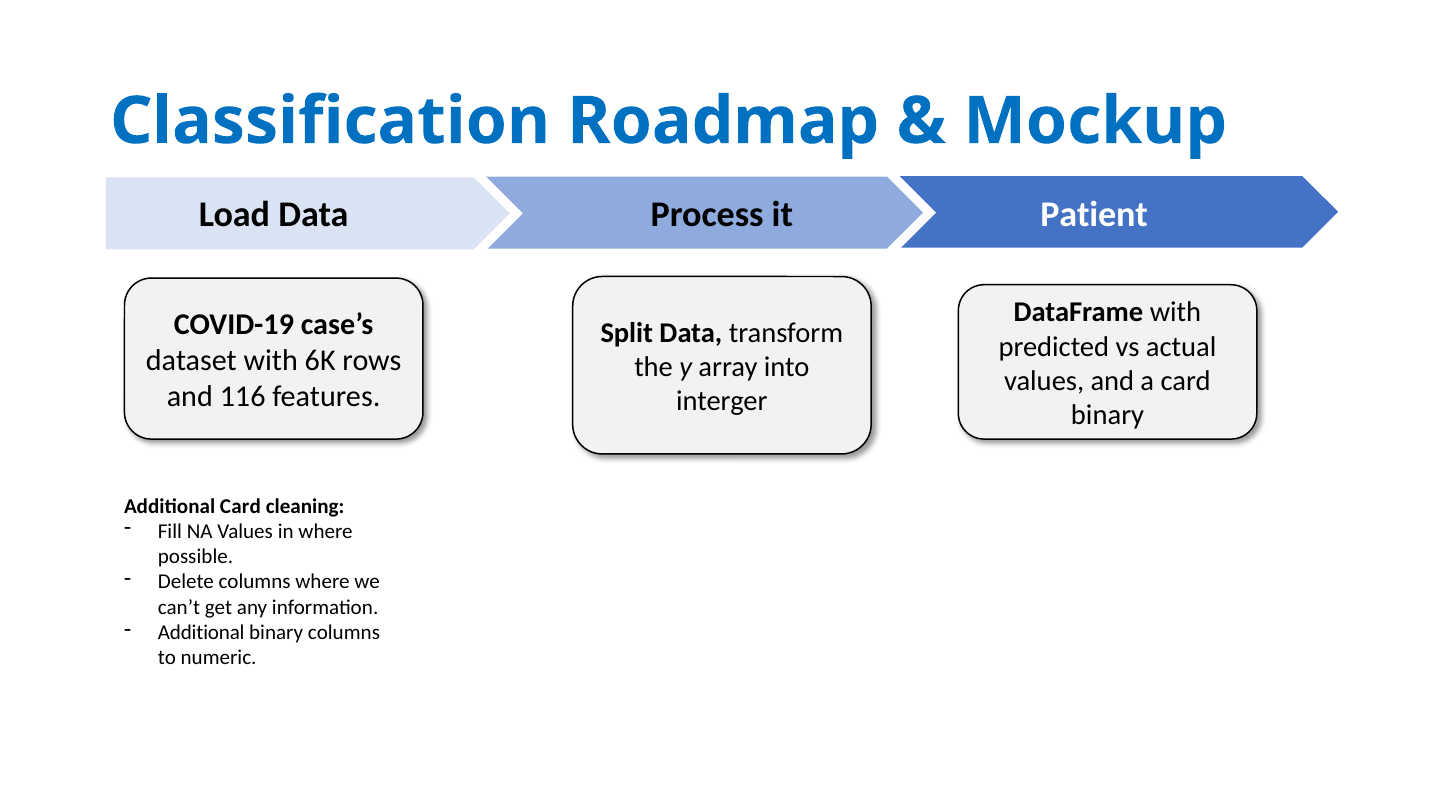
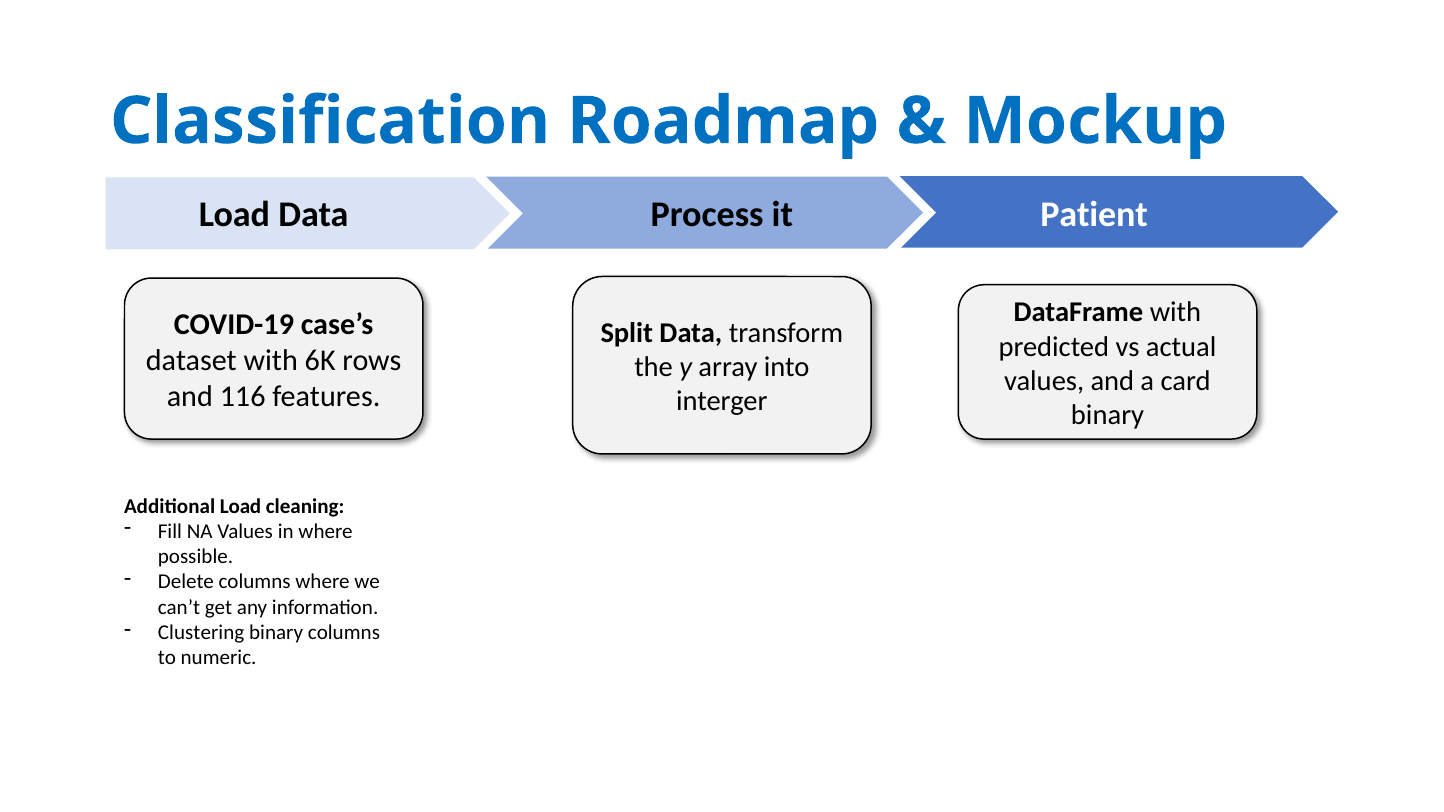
Additional Card: Card -> Load
Additional at (201, 633): Additional -> Clustering
